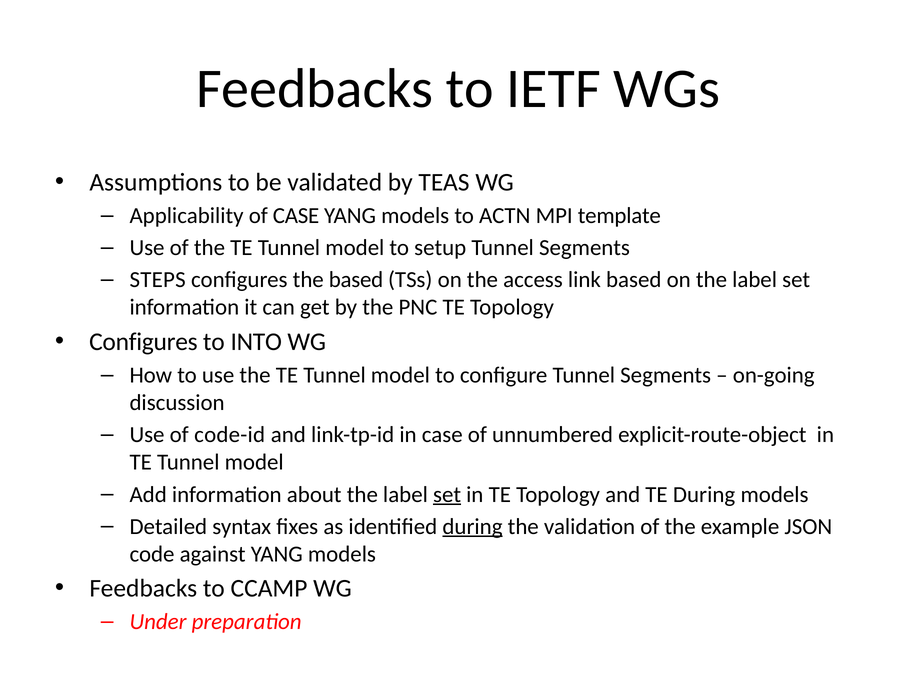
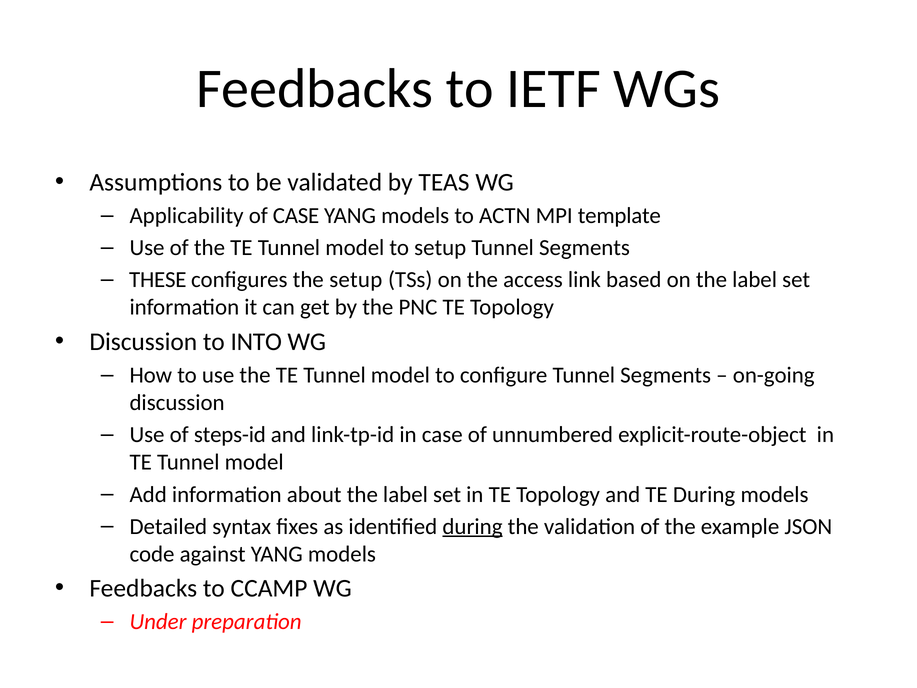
STEPS: STEPS -> THESE
the based: based -> setup
Configures at (143, 342): Configures -> Discussion
code-id: code-id -> steps-id
set at (447, 494) underline: present -> none
